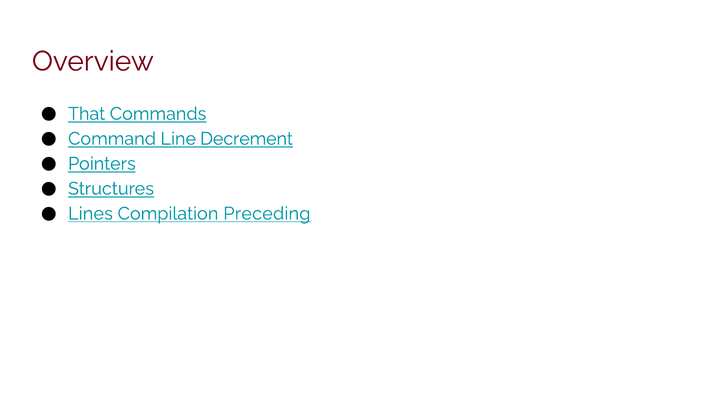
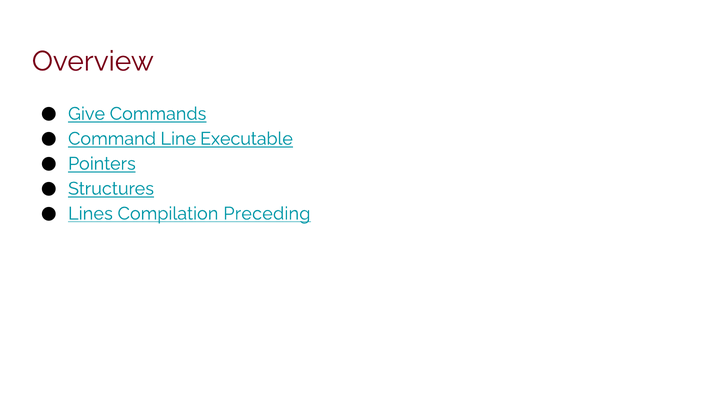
That: That -> Give
Decrement: Decrement -> Executable
